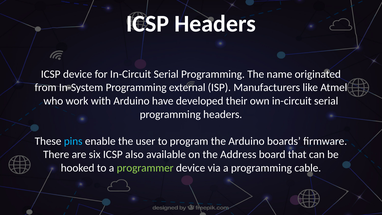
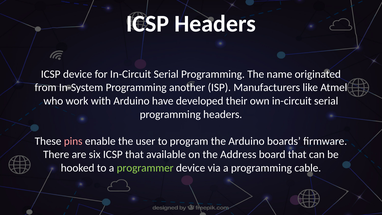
external: external -> another
pins colour: light blue -> pink
ICSP also: also -> that
